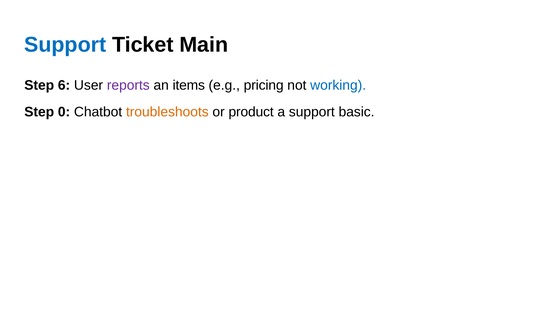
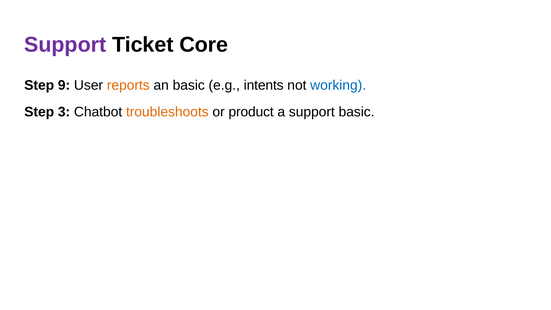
Support at (65, 45) colour: blue -> purple
Main: Main -> Core
6: 6 -> 9
reports colour: purple -> orange
an items: items -> basic
pricing: pricing -> intents
0: 0 -> 3
